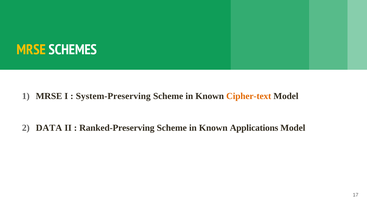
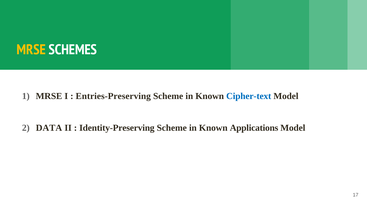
System-Preserving: System-Preserving -> Entries-Preserving
Cipher-text colour: orange -> blue
Ranked-Preserving: Ranked-Preserving -> Identity-Preserving
